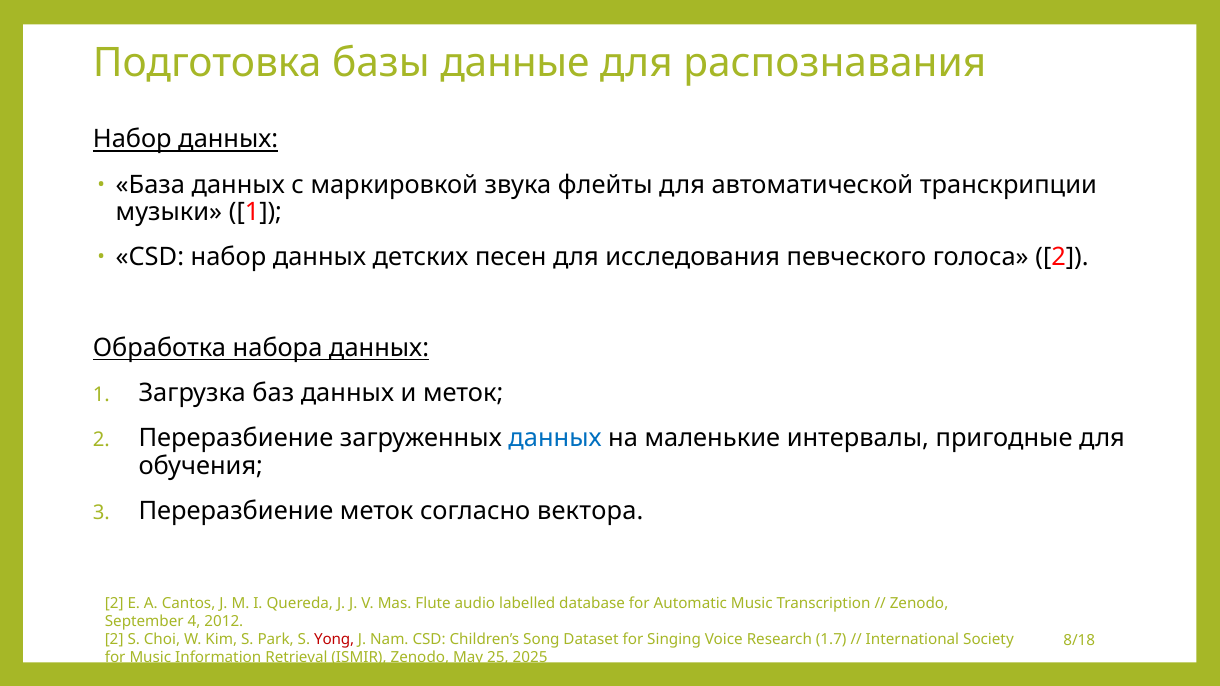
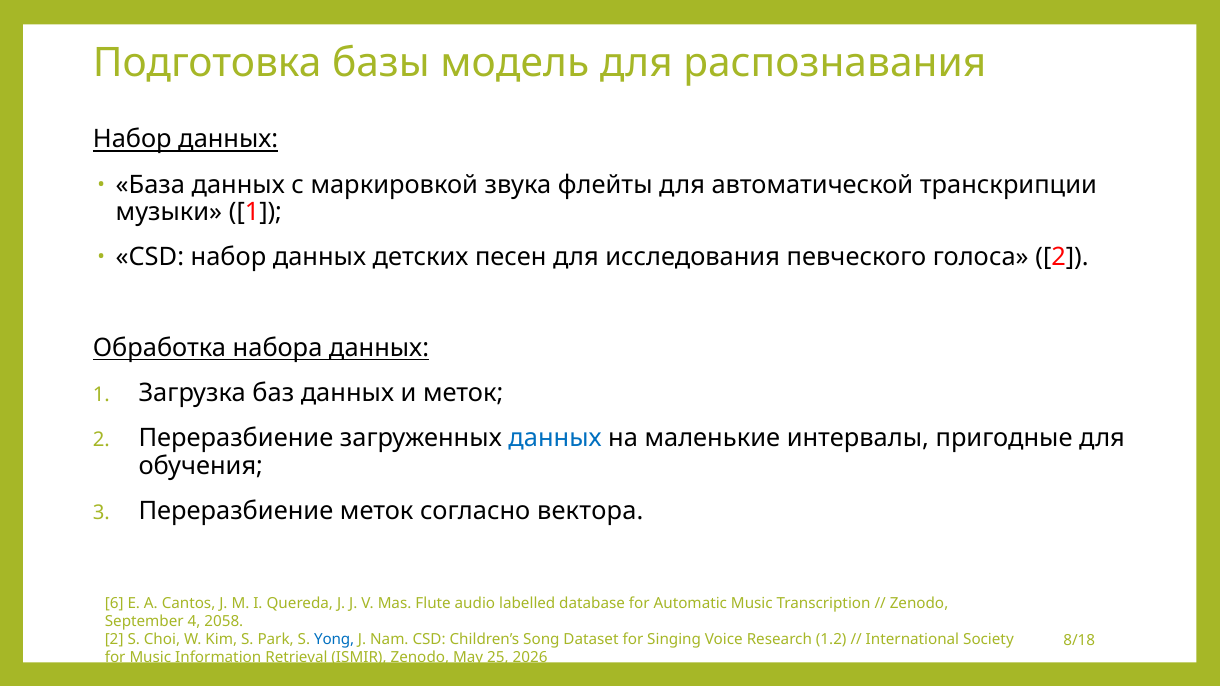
данные: данные -> модель
2 at (114, 603): 2 -> 6
2012: 2012 -> 2058
Yong colour: red -> blue
1.7: 1.7 -> 1.2
2025: 2025 -> 2026
